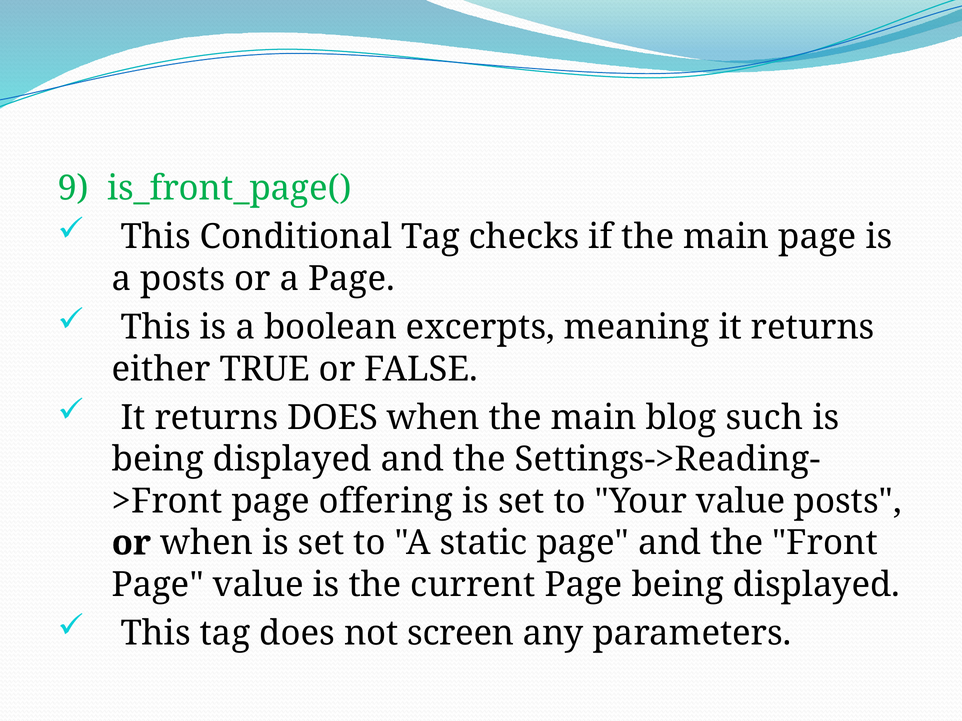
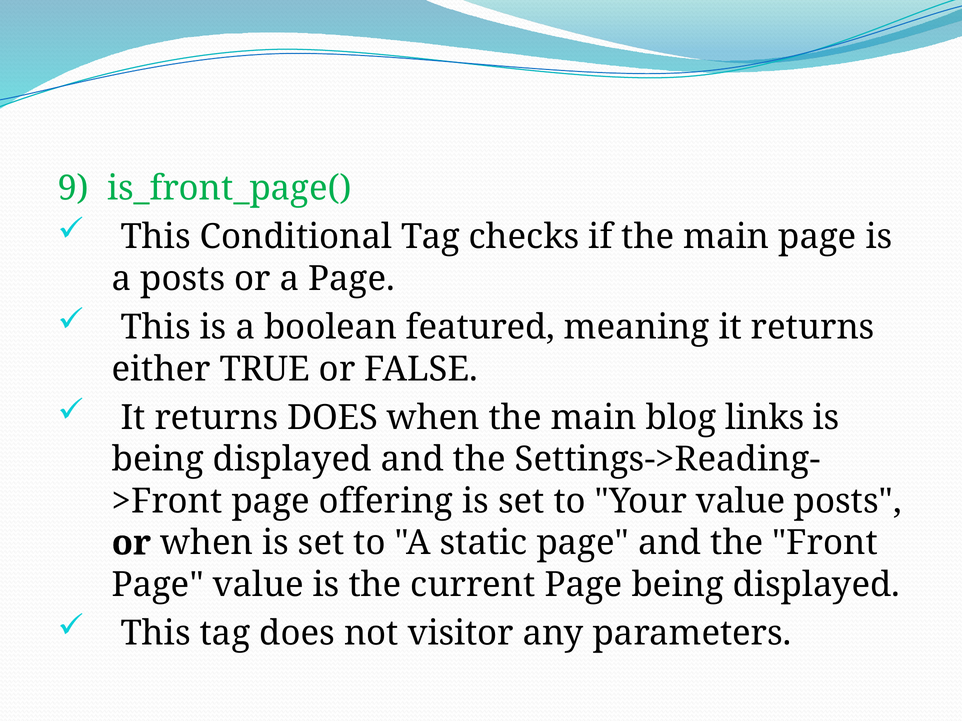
excerpts: excerpts -> featured
such: such -> links
screen: screen -> visitor
